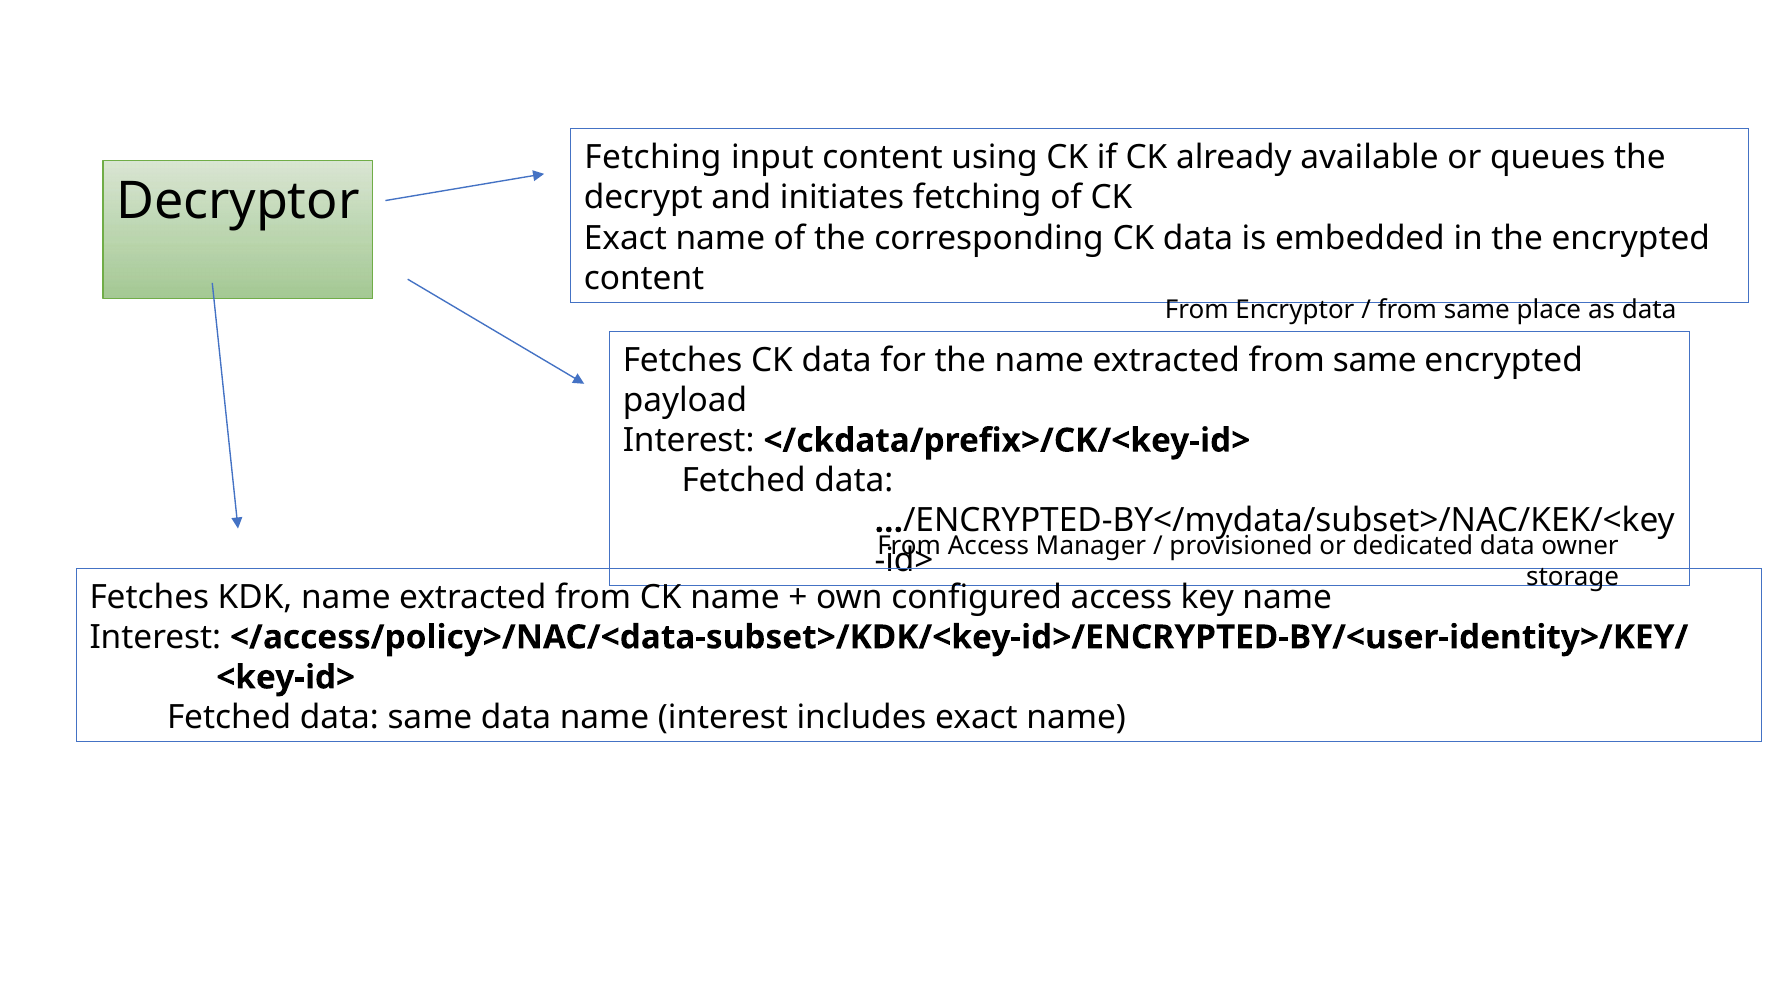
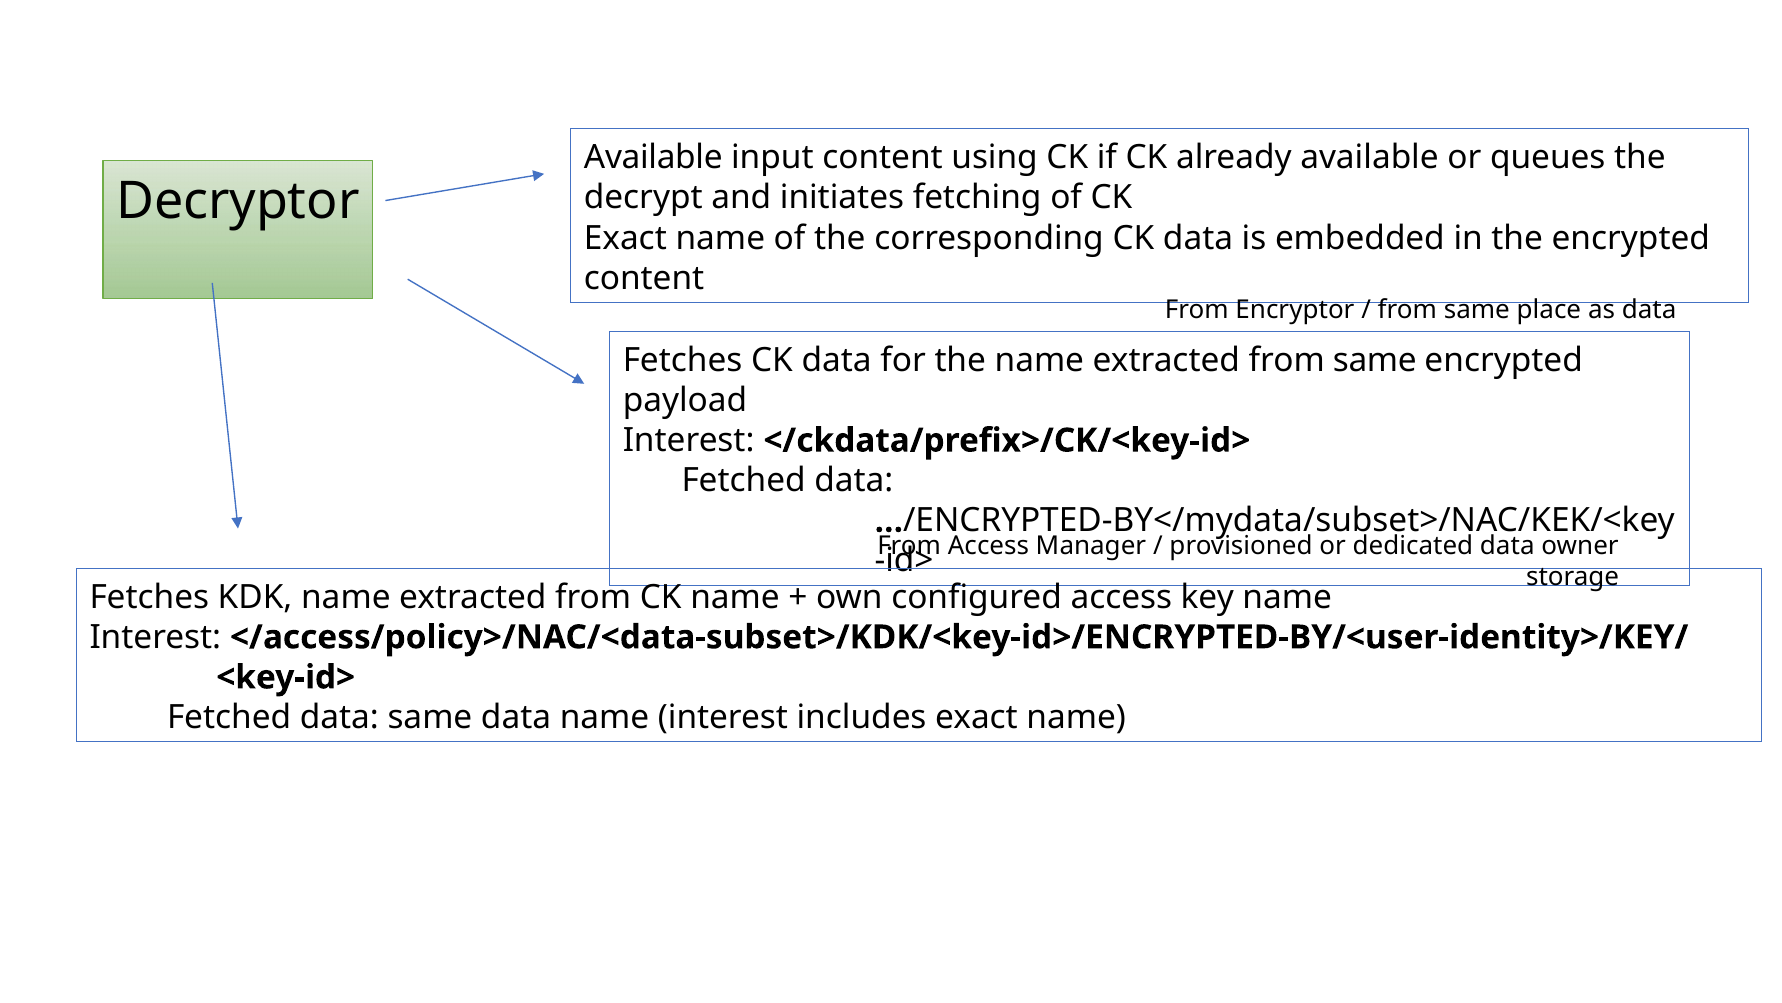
Fetching at (653, 158): Fetching -> Available
